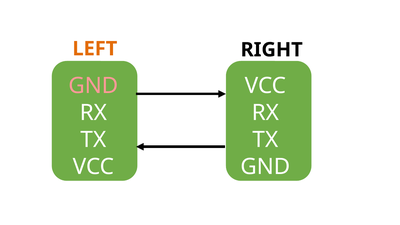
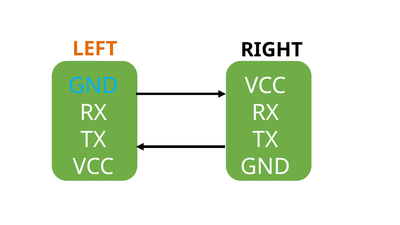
GND at (93, 86) colour: pink -> light blue
